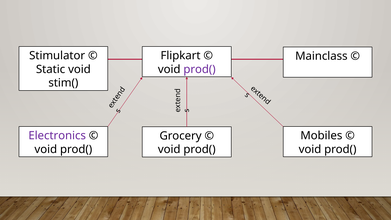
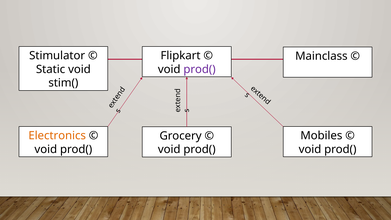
Electronics colour: purple -> orange
